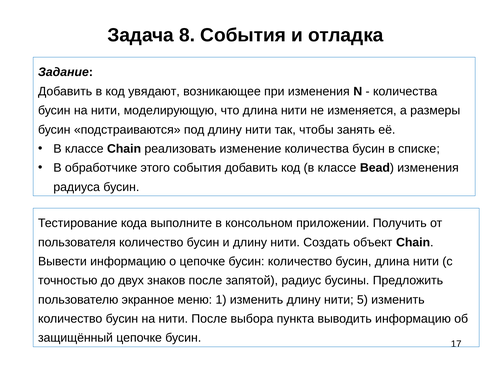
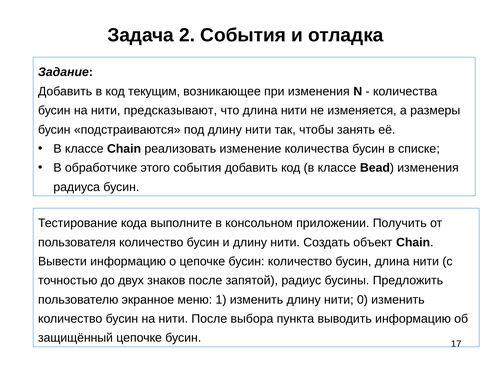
8: 8 -> 2
увядают: увядают -> текущим
моделирующую: моделирующую -> предсказывают
5: 5 -> 0
